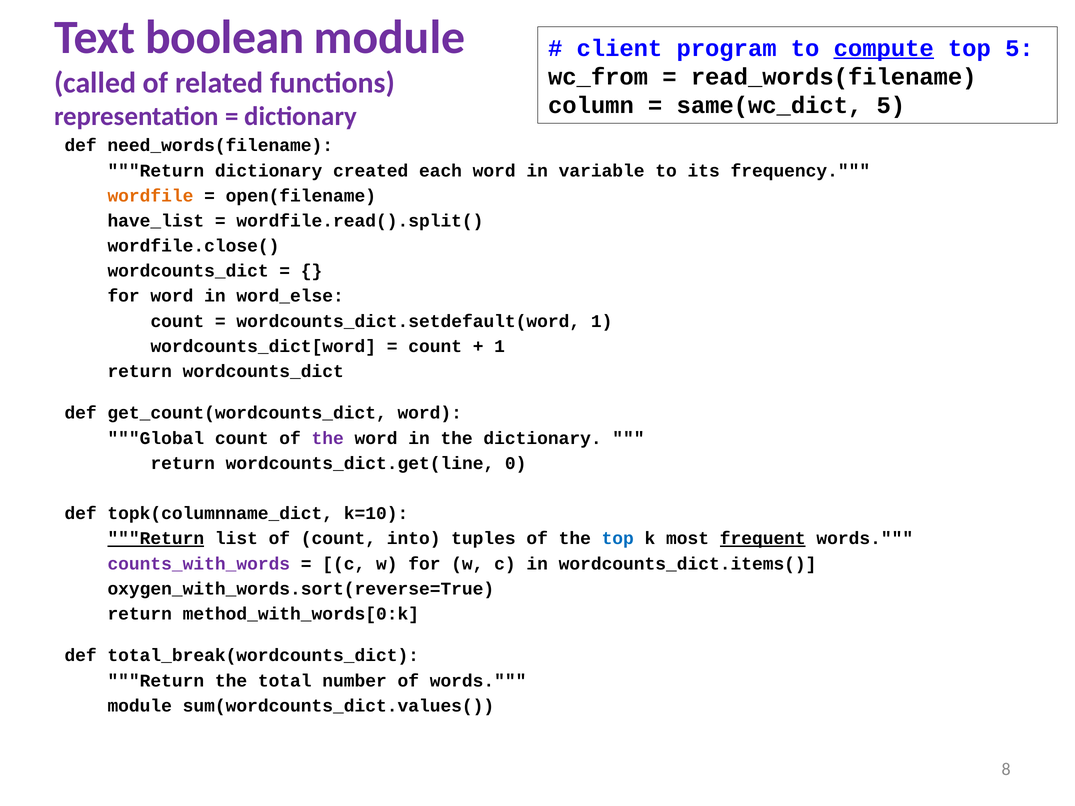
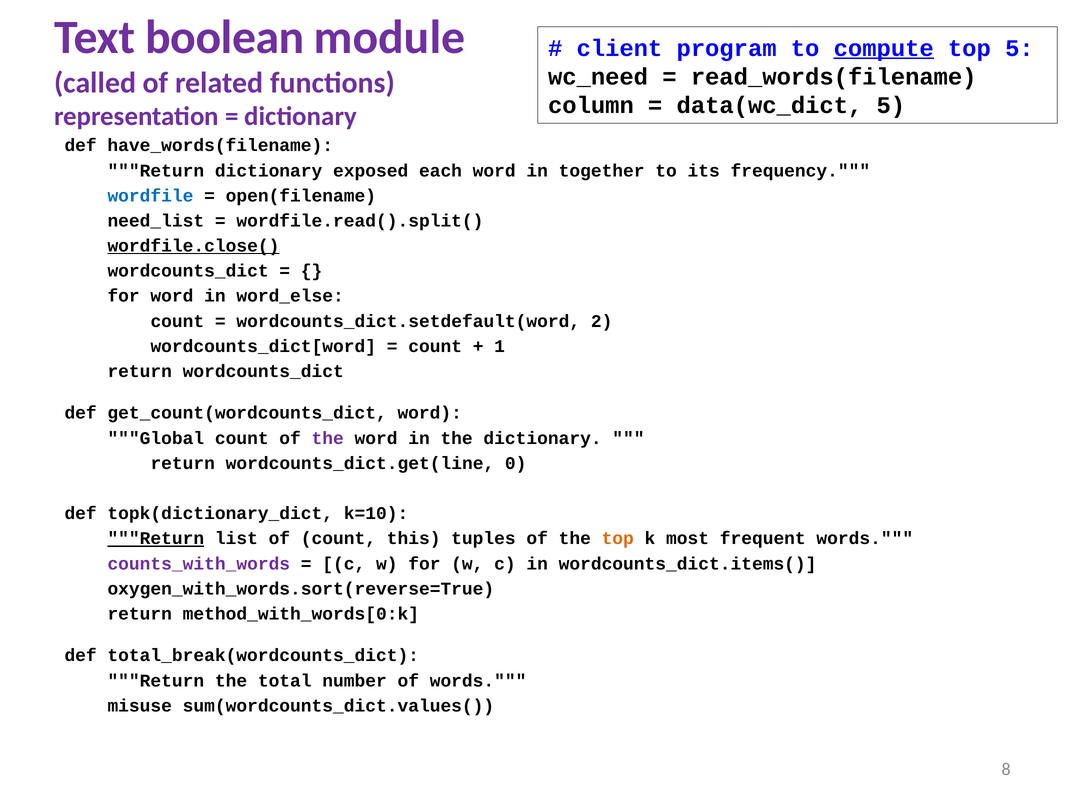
wc_from: wc_from -> wc_need
same(wc_dict: same(wc_dict -> data(wc_dict
need_words(filename: need_words(filename -> have_words(filename
created: created -> exposed
variable: variable -> together
wordfile colour: orange -> blue
have_list: have_list -> need_list
wordfile.close( underline: none -> present
wordcounts_dict.setdefault(word 1: 1 -> 2
topk(columnname_dict: topk(columnname_dict -> topk(dictionary_dict
into: into -> this
top at (618, 539) colour: blue -> orange
frequent underline: present -> none
module at (140, 706): module -> misuse
